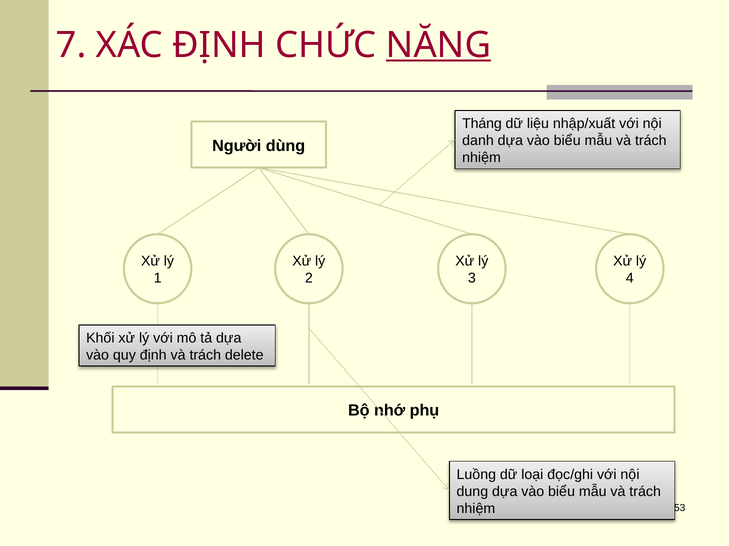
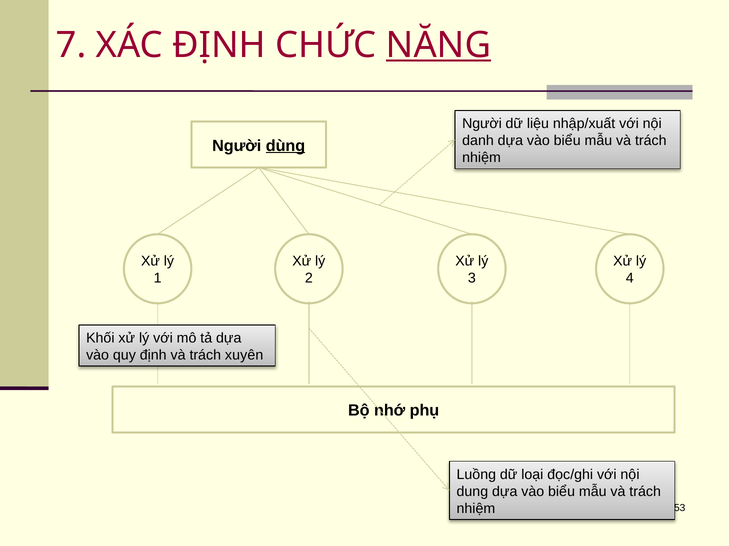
Tháng at (482, 124): Tháng -> Người
dùng underline: none -> present
delete: delete -> xuyên
